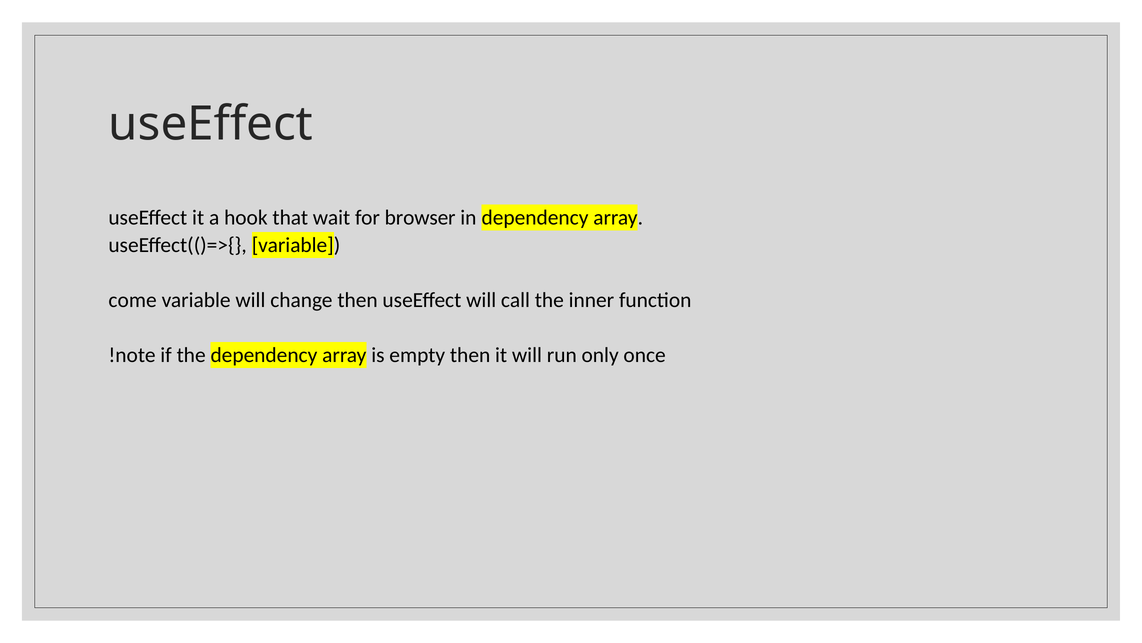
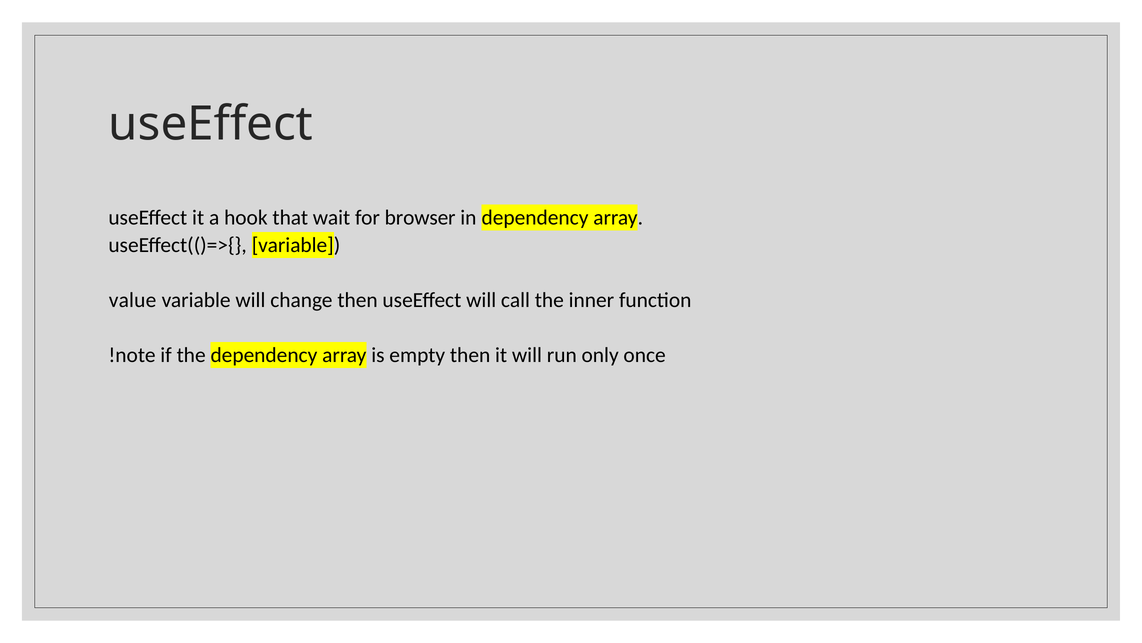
come: come -> value
